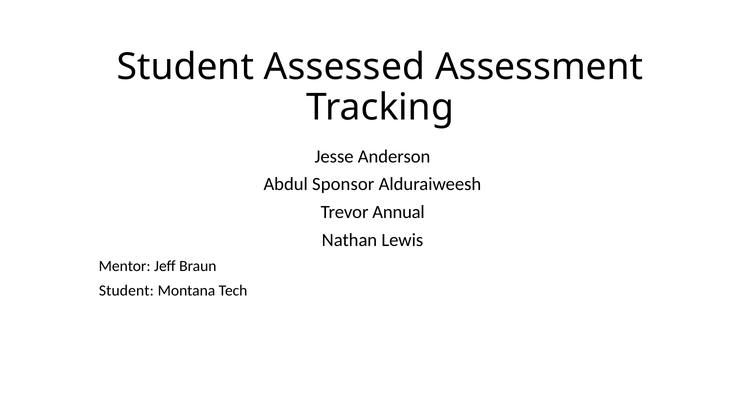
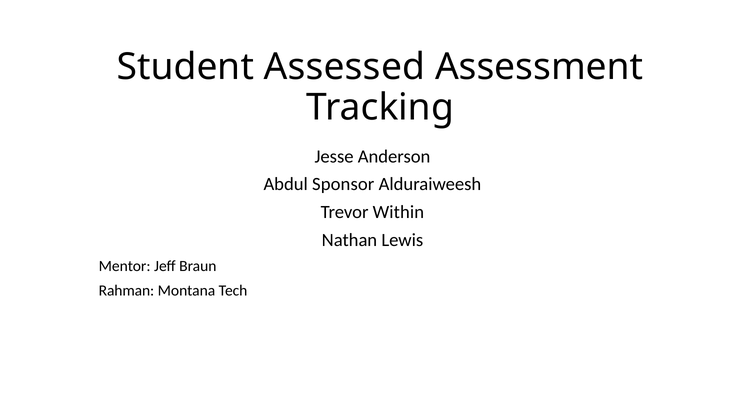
Annual: Annual -> Within
Student at (126, 291): Student -> Rahman
